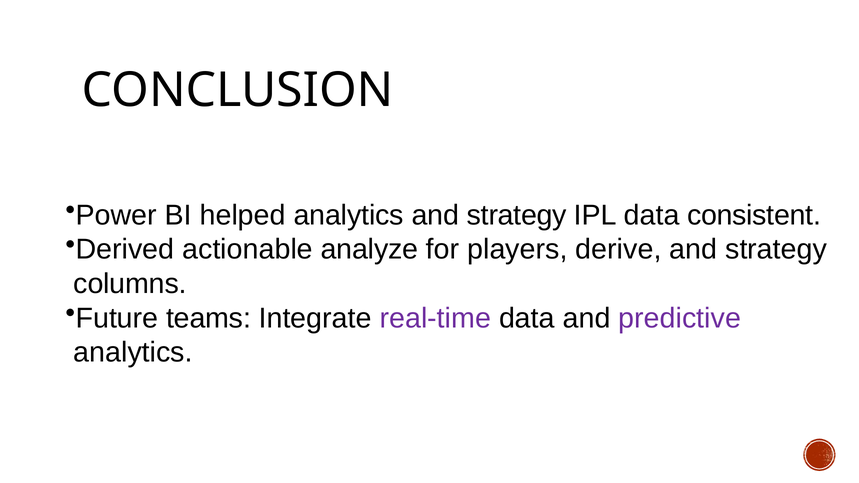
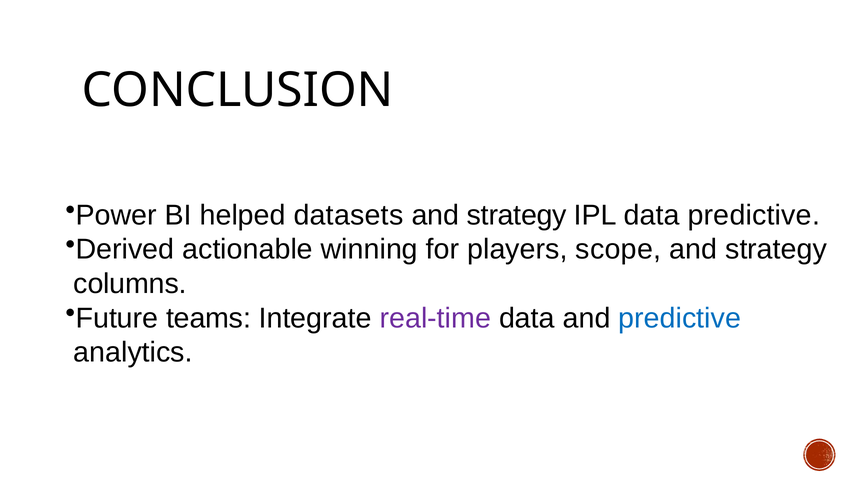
helped analytics: analytics -> datasets
data consistent: consistent -> predictive
analyze: analyze -> winning
derive: derive -> scope
predictive at (680, 318) colour: purple -> blue
